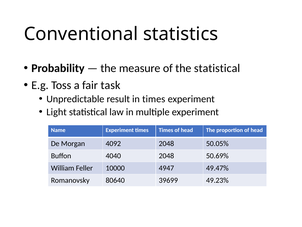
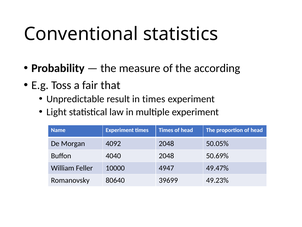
the statistical: statistical -> according
task: task -> that
